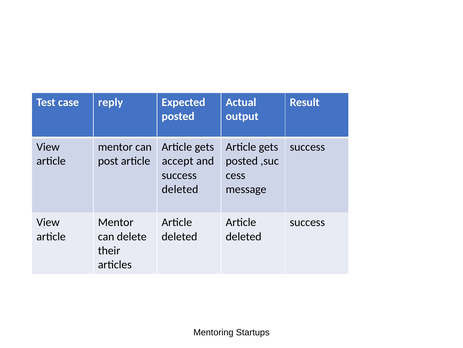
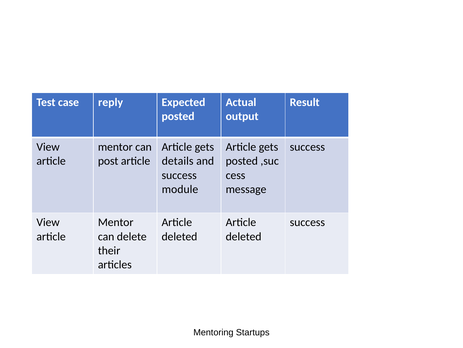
accept: accept -> details
deleted at (180, 189): deleted -> module
